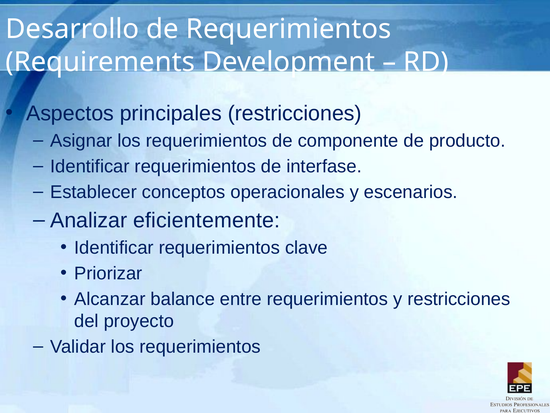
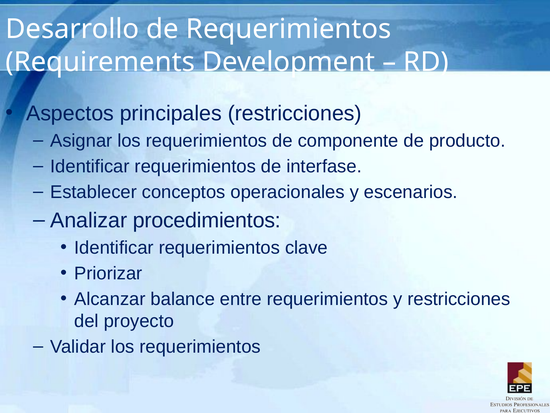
eficientemente: eficientemente -> procedimientos
